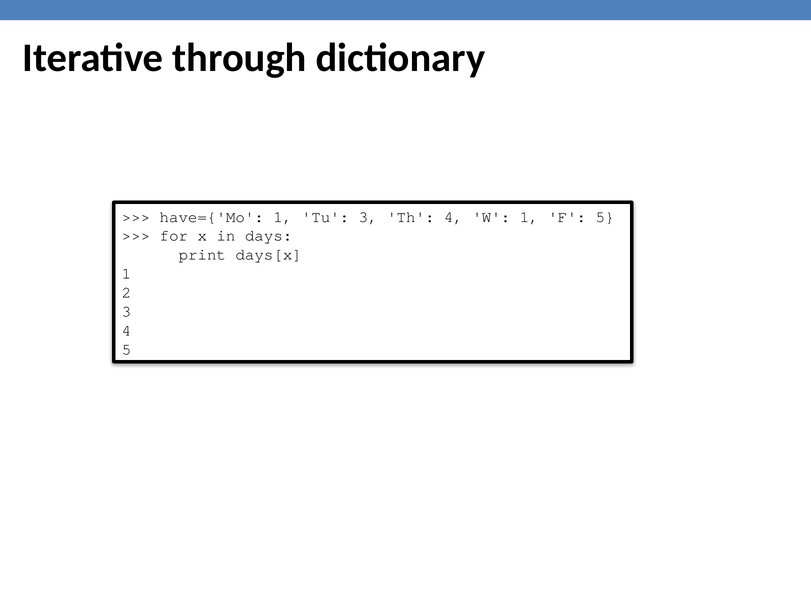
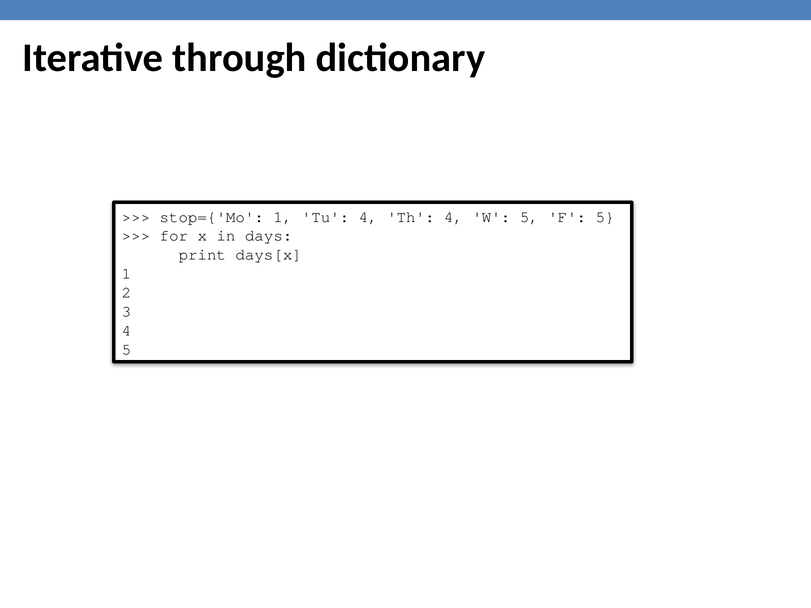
have={'Mo: have={'Mo -> stop={'Mo
Tu 3: 3 -> 4
W 1: 1 -> 5
